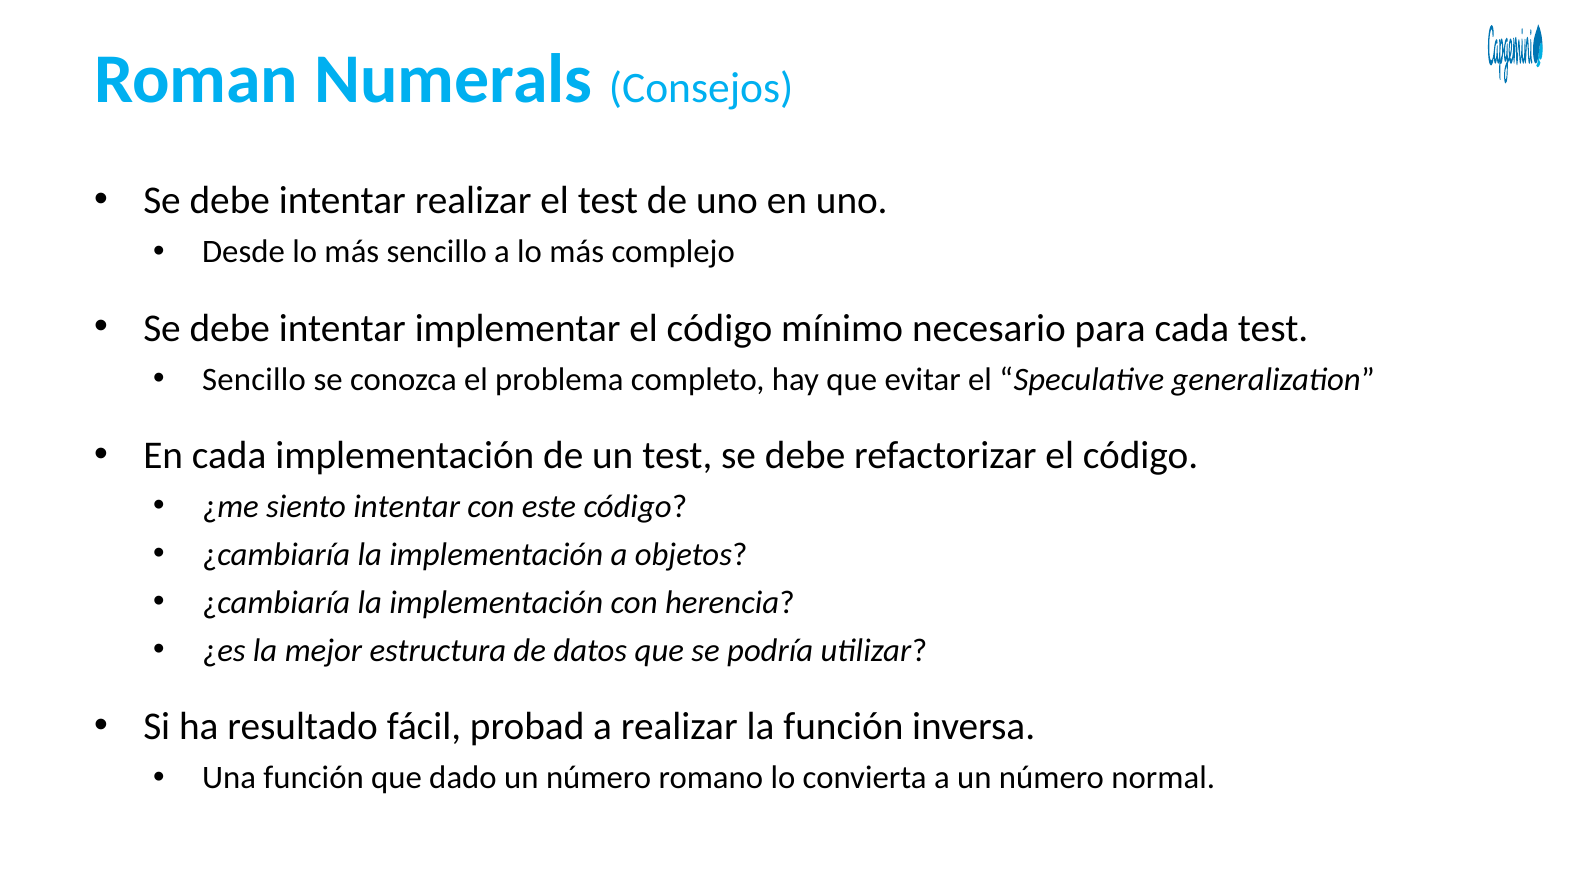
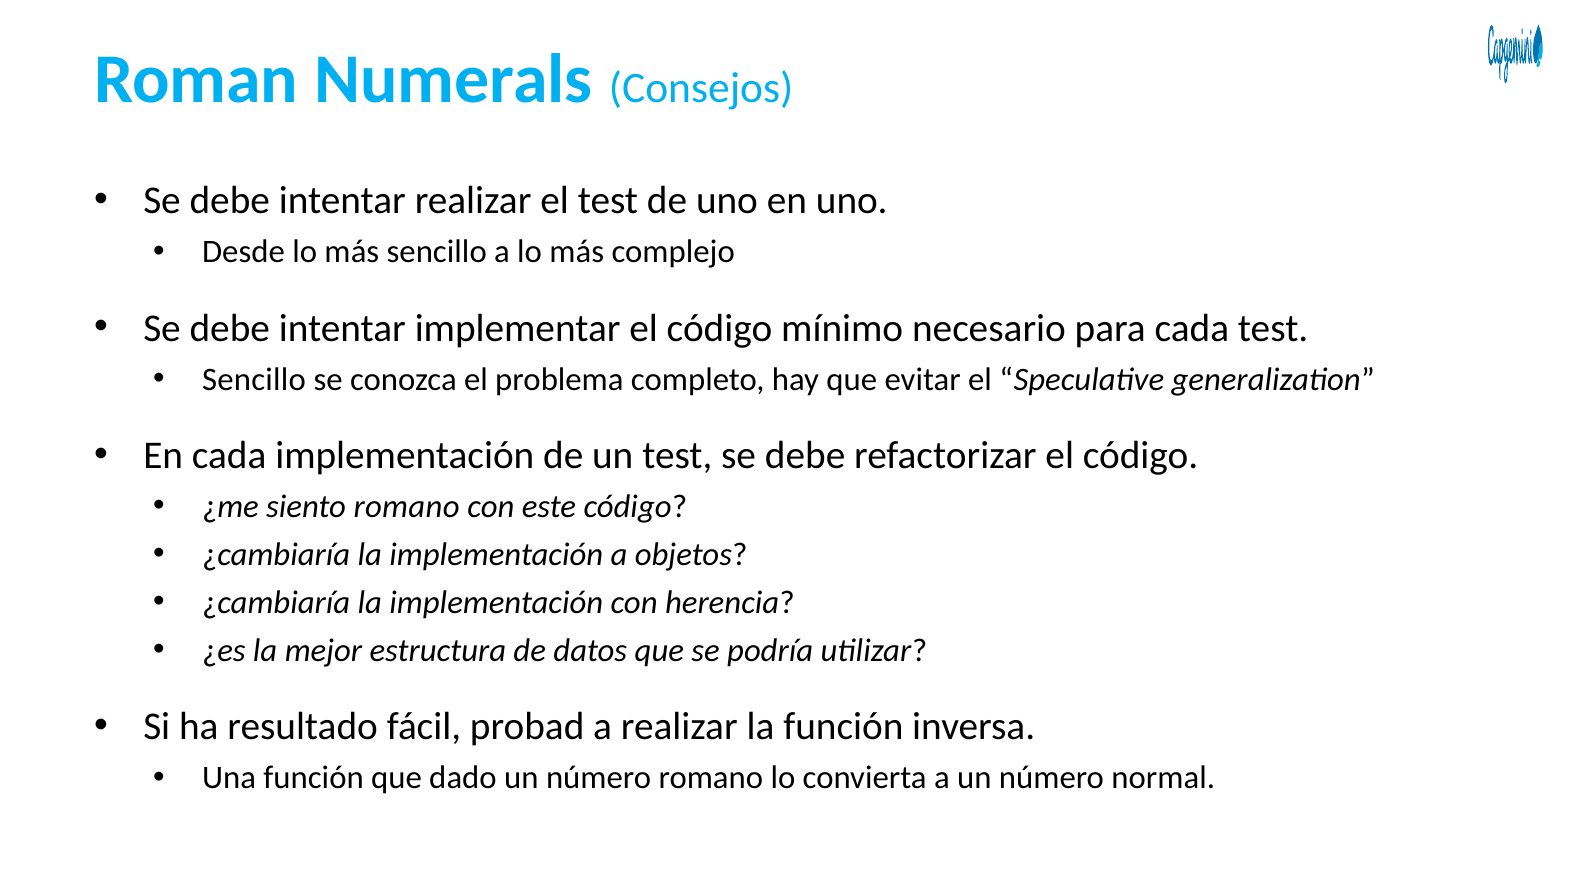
siento intentar: intentar -> romano
